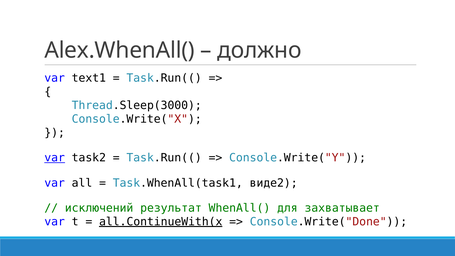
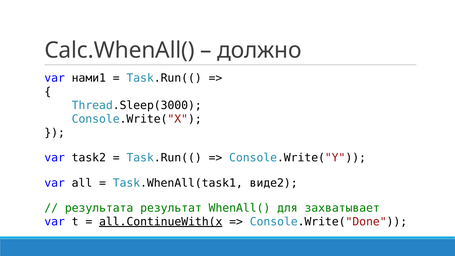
Alex.WhenAll(: Alex.WhenAll( -> Calc.WhenAll(
text1: text1 -> нами1
var at (55, 158) underline: present -> none
исключений: исключений -> результата
